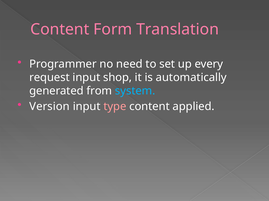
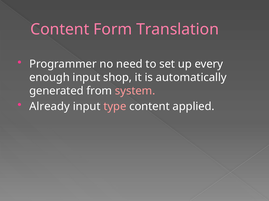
request: request -> enough
system colour: light blue -> pink
Version: Version -> Already
